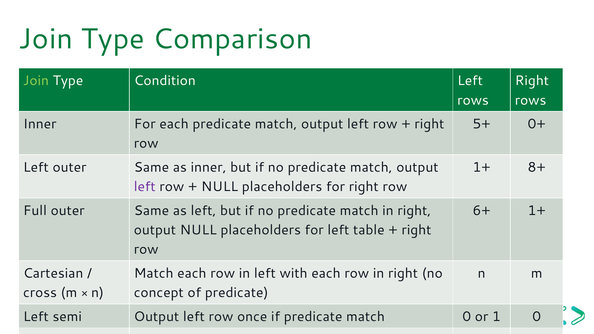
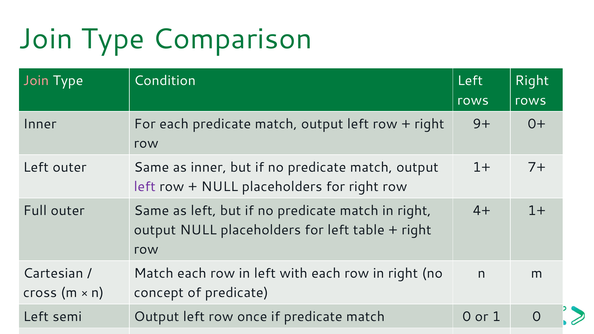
Join at (36, 81) colour: light green -> pink
5+: 5+ -> 9+
8+: 8+ -> 7+
6+: 6+ -> 4+
